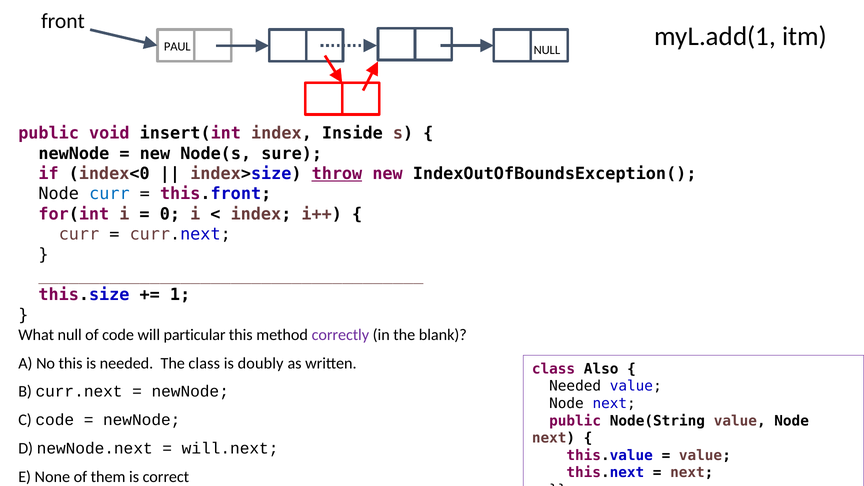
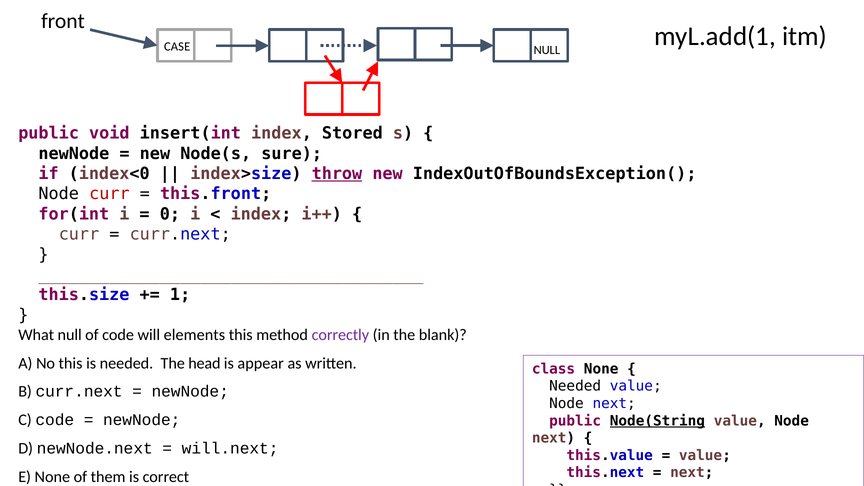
PAUL: PAUL -> CASE
Inside: Inside -> Stored
curr at (109, 194) colour: blue -> red
particular: particular -> elements
The class: class -> head
doubly: doubly -> appear
class Also: Also -> None
Node(String underline: none -> present
